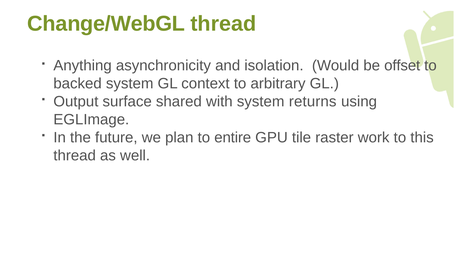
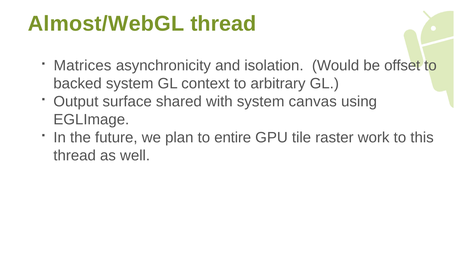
Change/WebGL: Change/WebGL -> Almost/WebGL
Anything: Anything -> Matrices
returns: returns -> canvas
